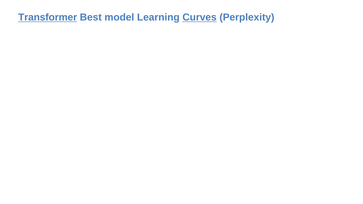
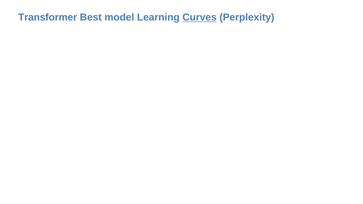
Transformer underline: present -> none
